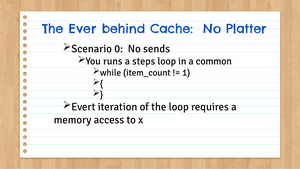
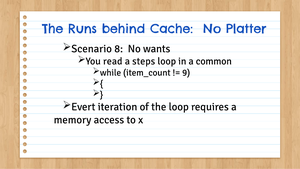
Ever: Ever -> Runs
0: 0 -> 8
sends: sends -> wants
runs: runs -> read
1: 1 -> 9
